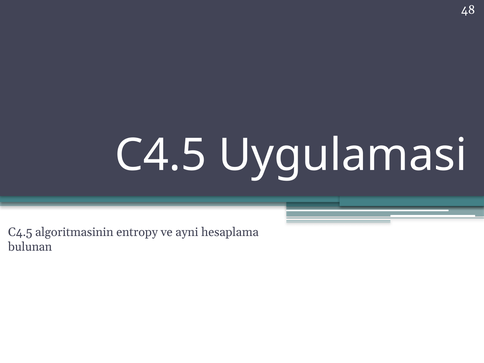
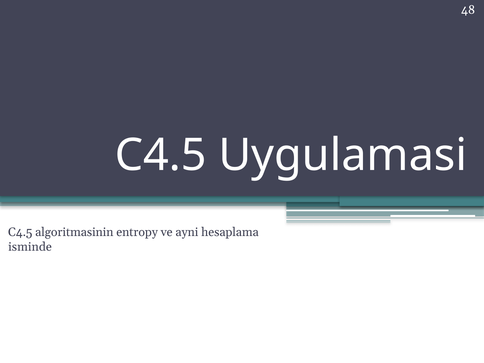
bulunan: bulunan -> isminde
